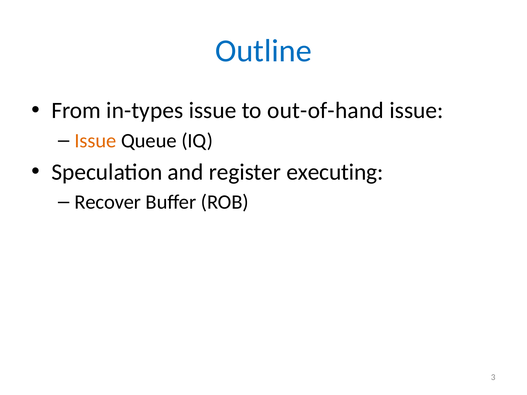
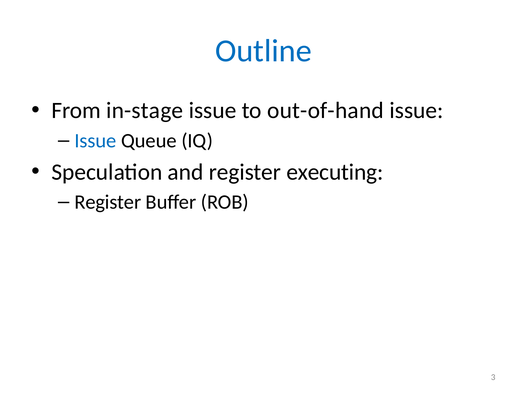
in-types: in-types -> in-stage
Issue at (95, 141) colour: orange -> blue
Recover at (108, 202): Recover -> Register
